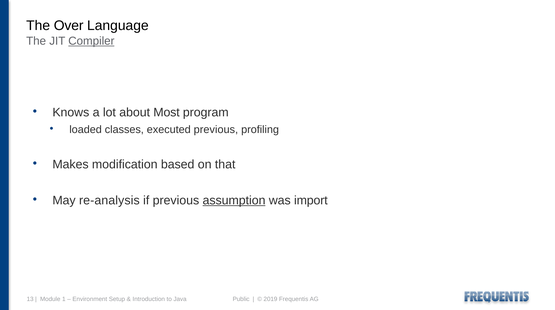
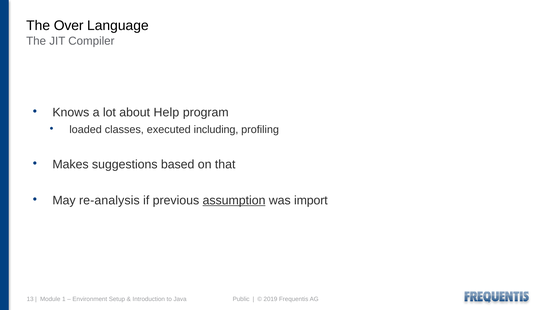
Compiler underline: present -> none
Most: Most -> Help
executed previous: previous -> including
modification: modification -> suggestions
